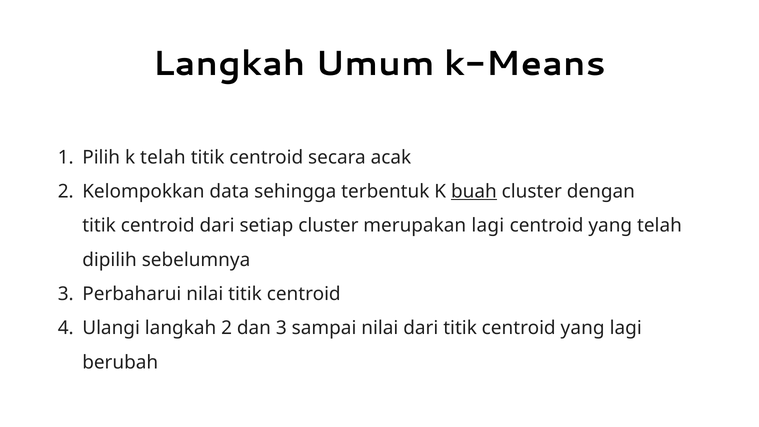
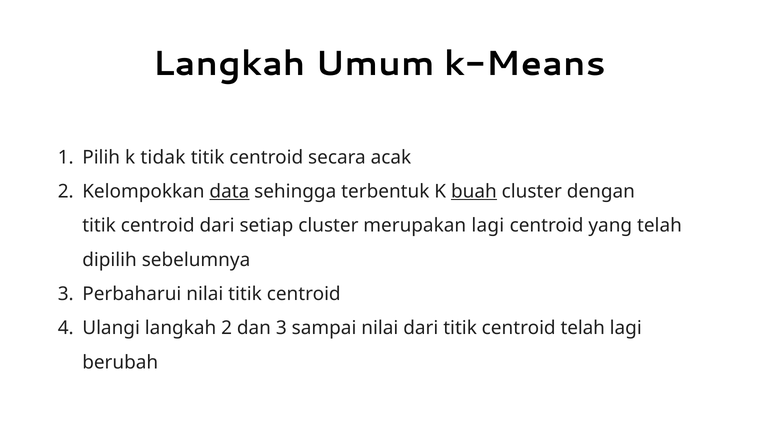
k telah: telah -> tidak
data underline: none -> present
titik centroid yang: yang -> telah
